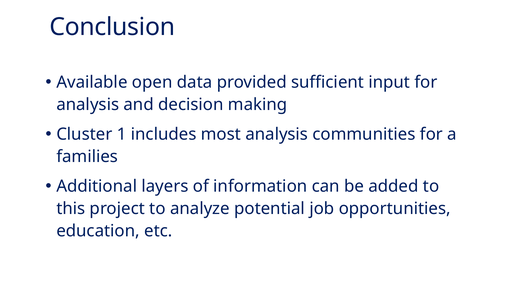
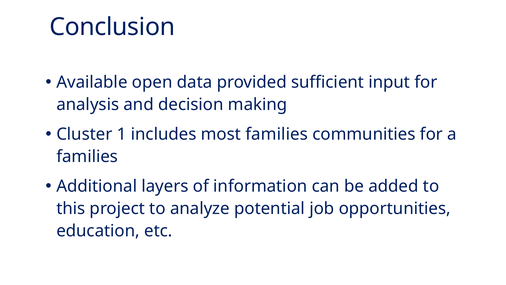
most analysis: analysis -> families
